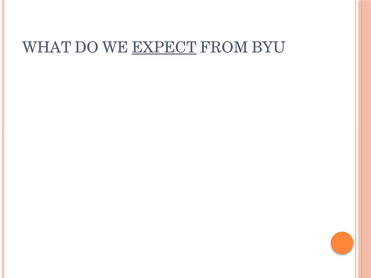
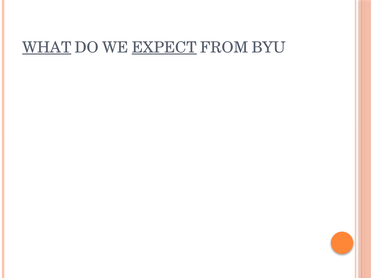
WHAT underline: none -> present
